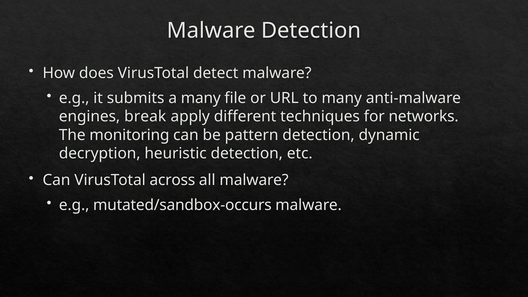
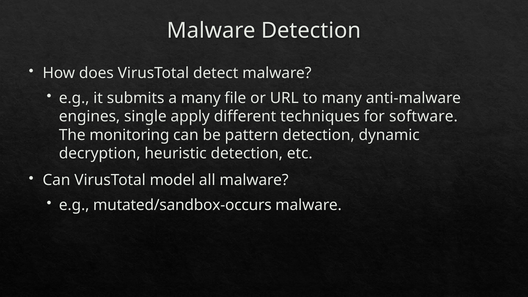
break: break -> single
networks: networks -> software
across: across -> model
